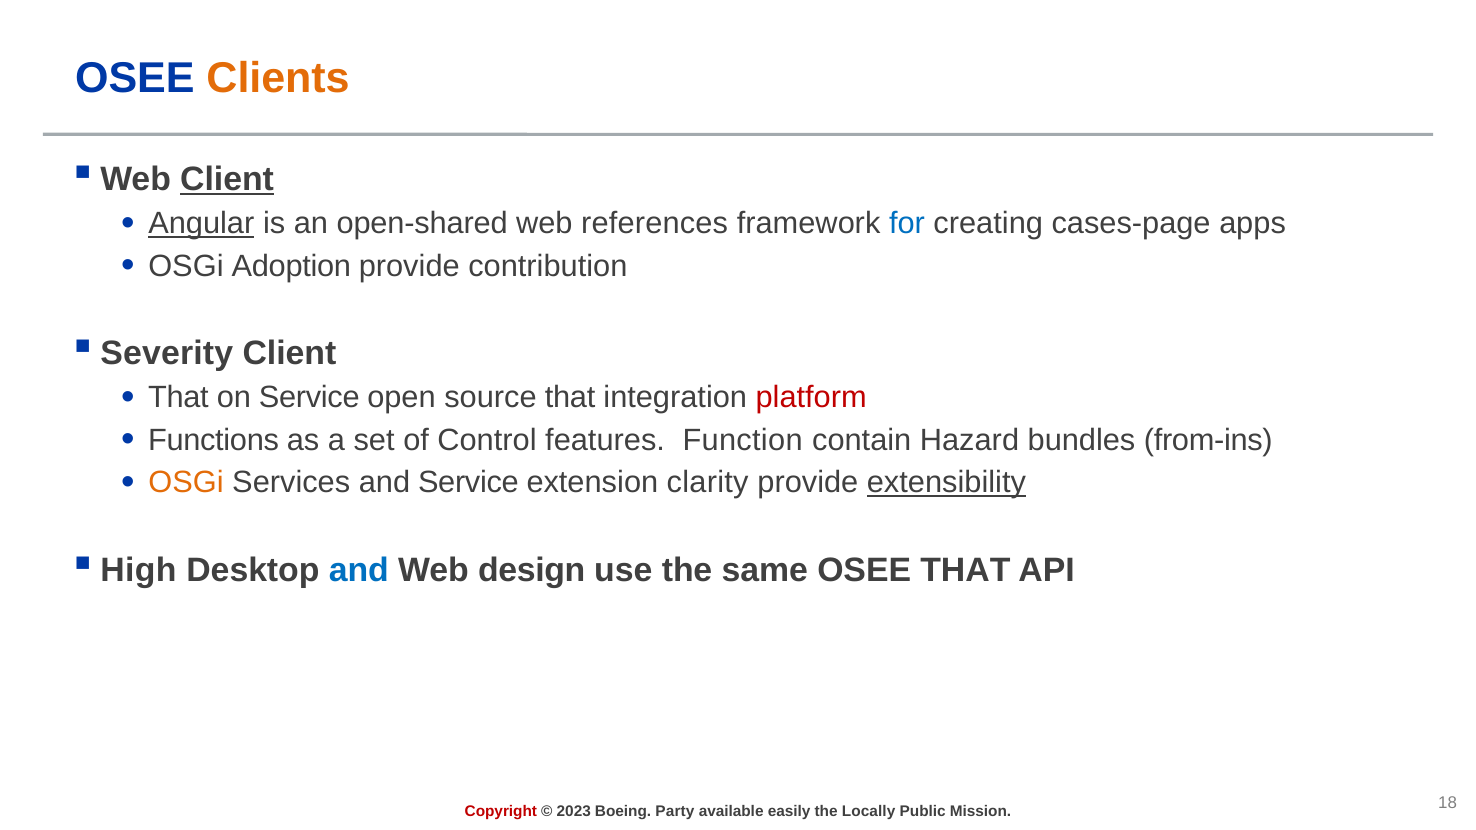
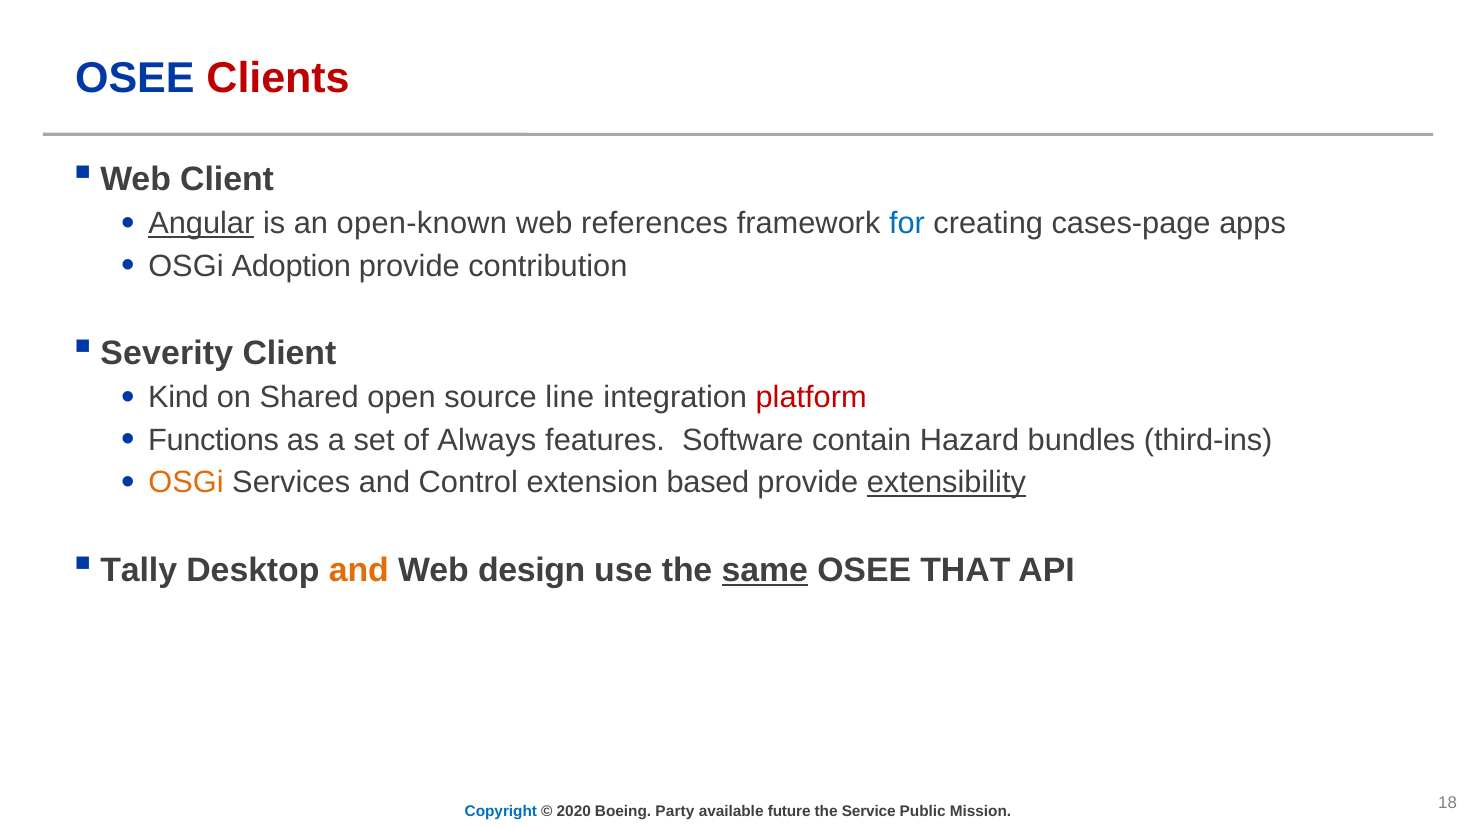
Clients colour: orange -> red
Client at (227, 180) underline: present -> none
open-shared: open-shared -> open-known
That at (178, 398): That -> Kind
on Service: Service -> Shared
source that: that -> line
Control: Control -> Always
Function: Function -> Software
from-ins: from-ins -> third-ins
and Service: Service -> Control
clarity: clarity -> based
High: High -> Tally
and at (359, 570) colour: blue -> orange
same underline: none -> present
Copyright colour: red -> blue
2023: 2023 -> 2020
easily: easily -> future
Locally: Locally -> Service
